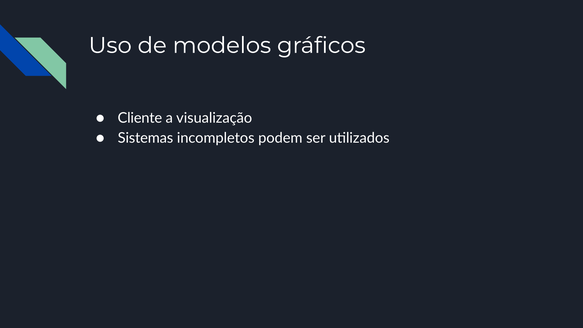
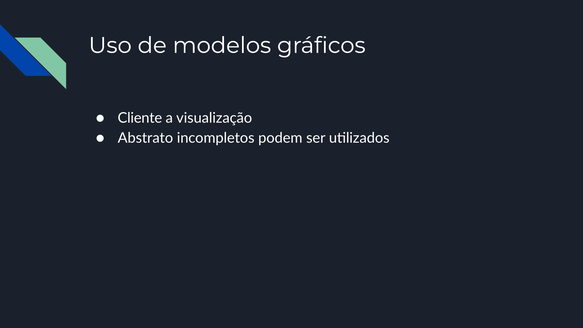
Sistemas: Sistemas -> Abstrato
